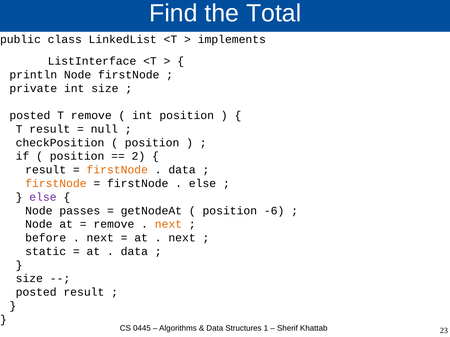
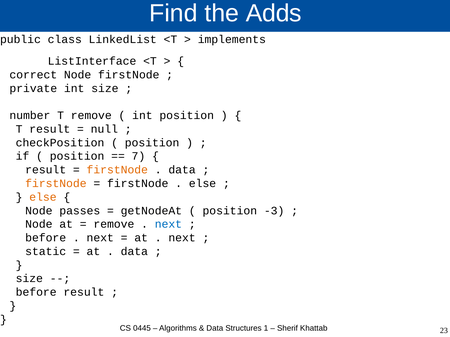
Total: Total -> Adds
println: println -> correct
posted at (30, 116): posted -> number
2: 2 -> 7
else at (43, 197) colour: purple -> orange
-6: -6 -> -3
next at (168, 225) colour: orange -> blue
posted at (36, 293): posted -> before
